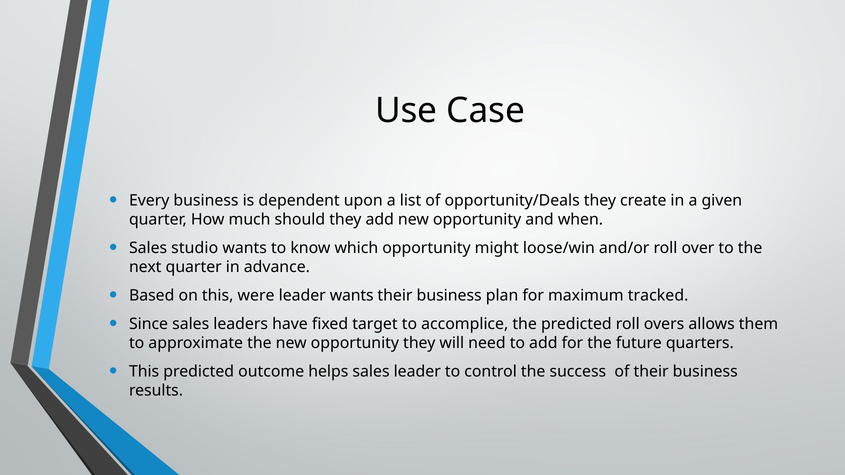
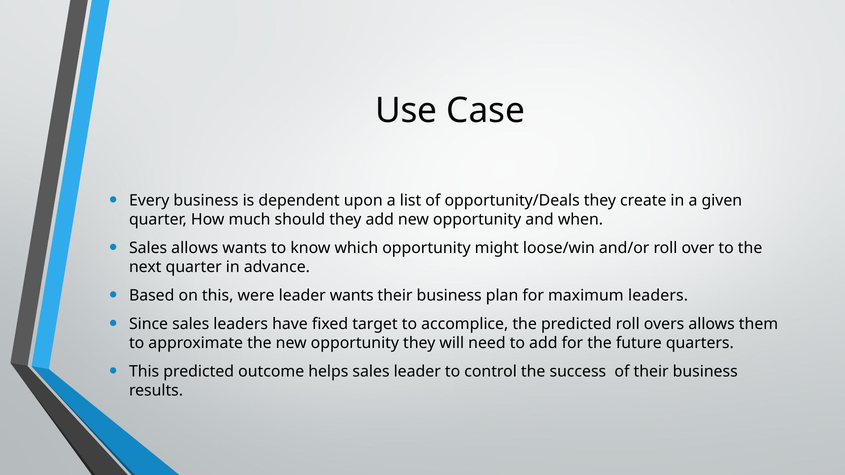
Sales studio: studio -> allows
maximum tracked: tracked -> leaders
